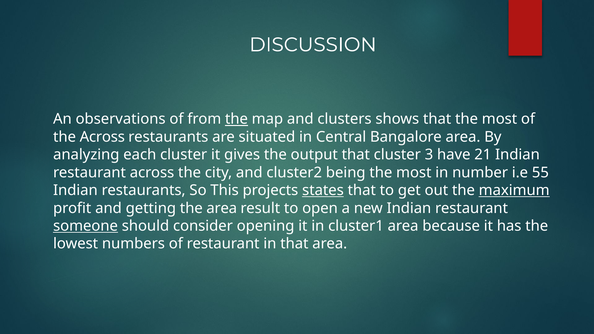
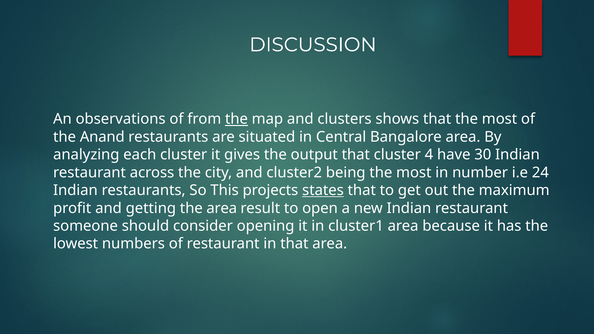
the Across: Across -> Anand
3: 3 -> 4
21: 21 -> 30
55: 55 -> 24
maximum underline: present -> none
someone underline: present -> none
